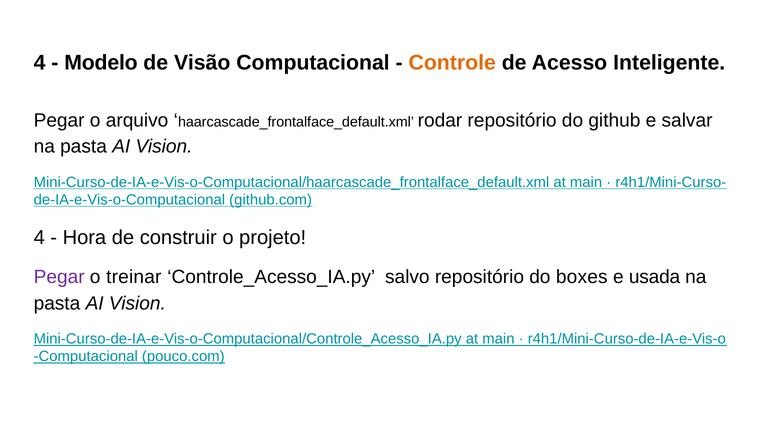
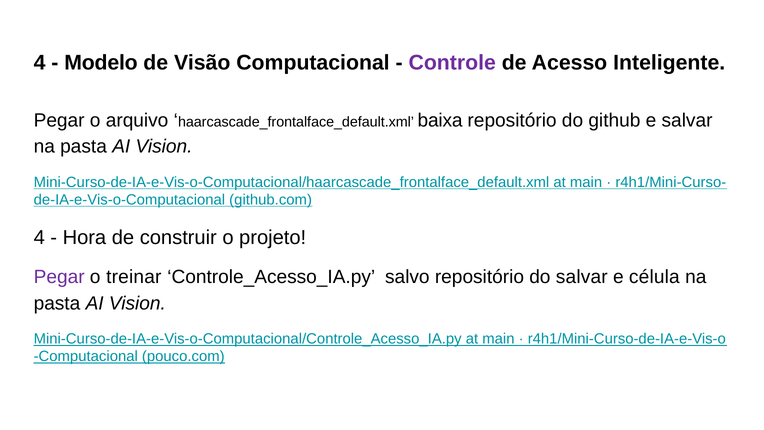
Controle colour: orange -> purple
rodar: rodar -> baixa
do boxes: boxes -> salvar
usada: usada -> célula
